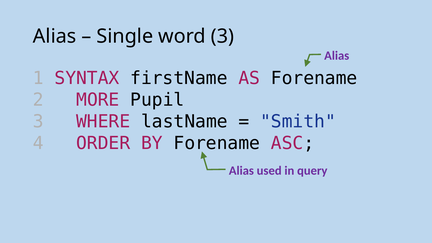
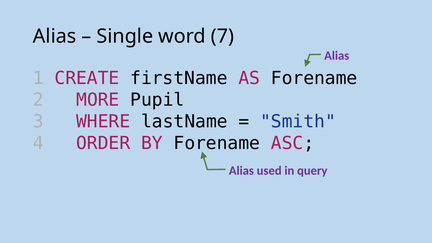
word 3: 3 -> 7
SYNTAX: SYNTAX -> CREATE
